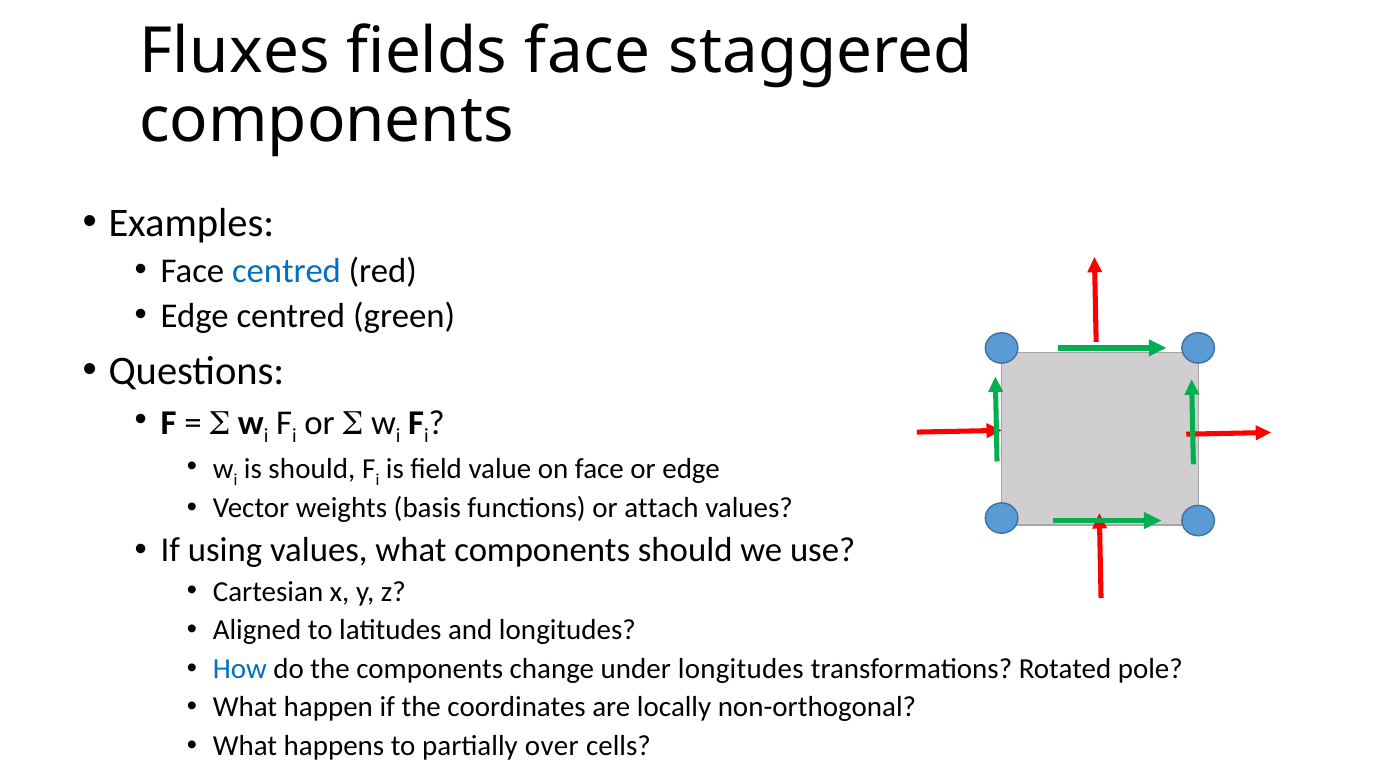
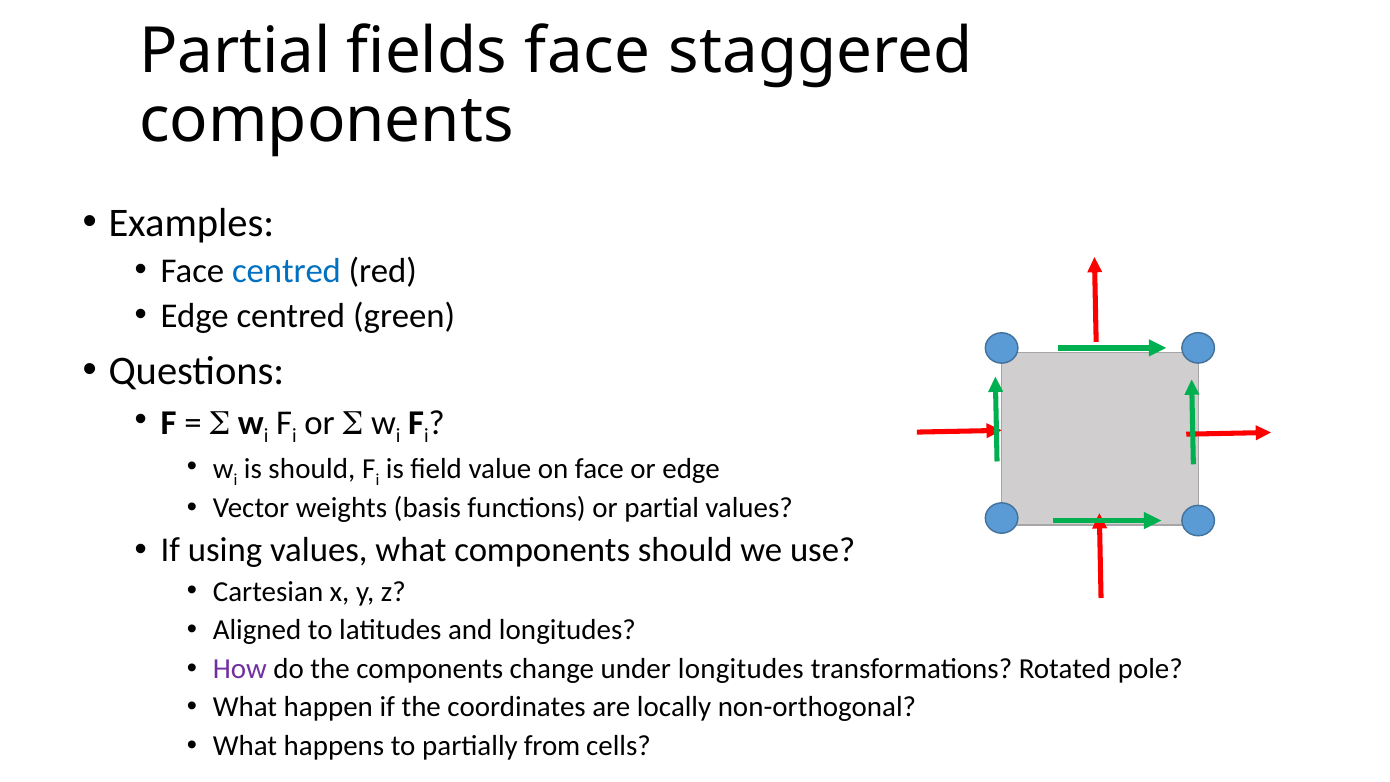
Fluxes at (235, 51): Fluxes -> Partial
or attach: attach -> partial
How colour: blue -> purple
over: over -> from
